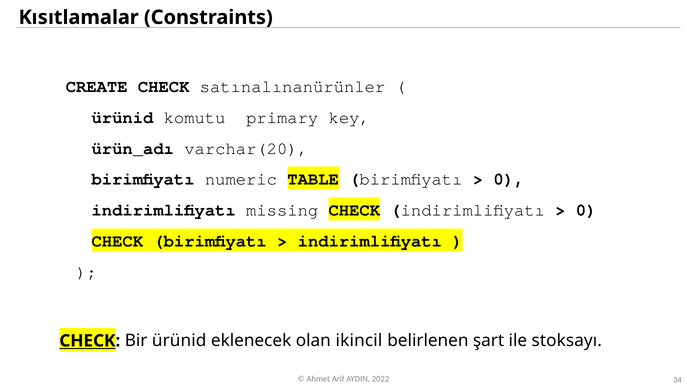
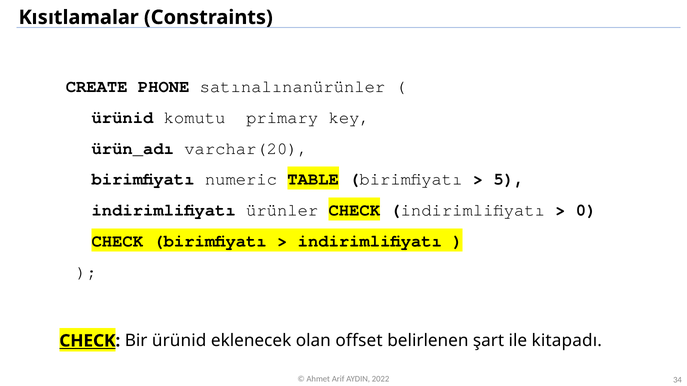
CREATE CHECK: CHECK -> PHONE
0 at (509, 179): 0 -> 5
missing: missing -> ürünler
ikincil: ikincil -> offset
stoksayı: stoksayı -> kitapadı
